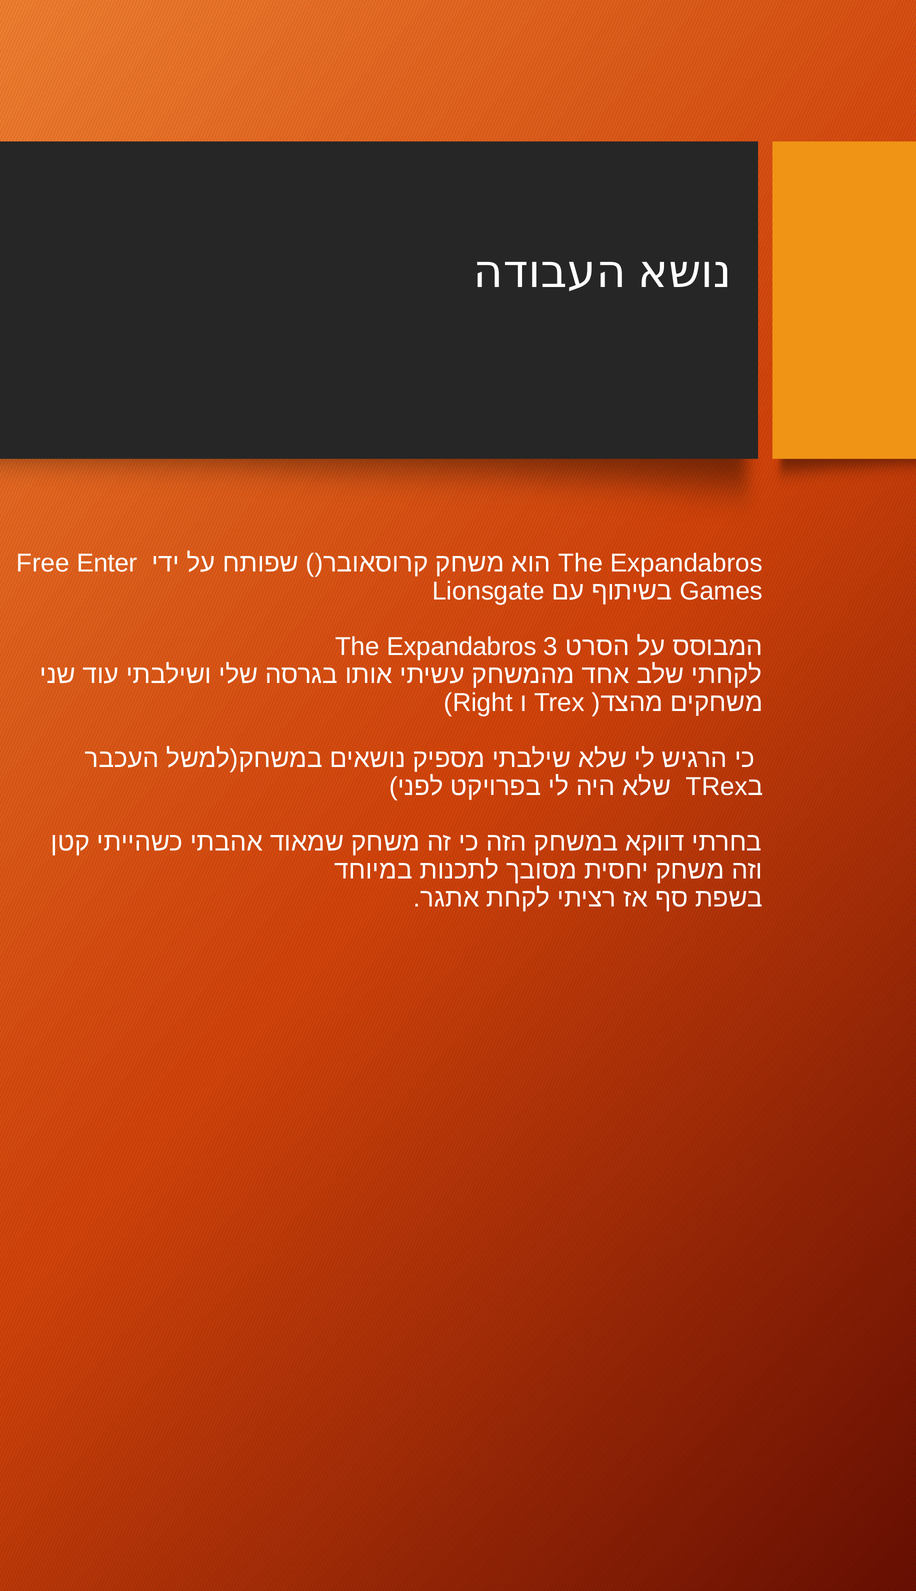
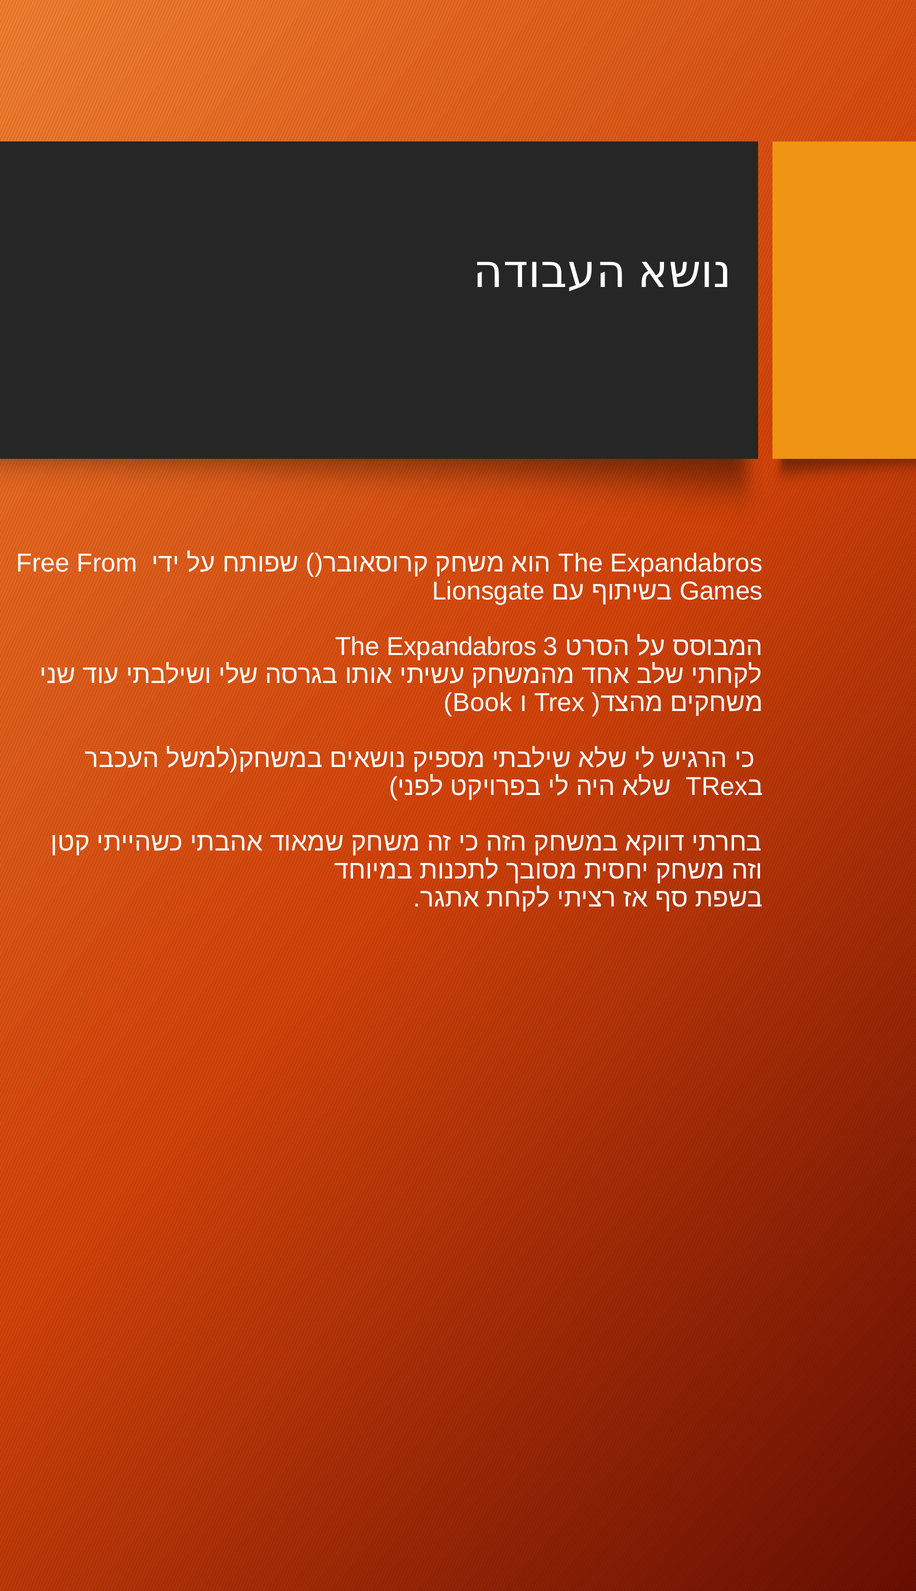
Enter: Enter -> From
Right: Right -> Book
